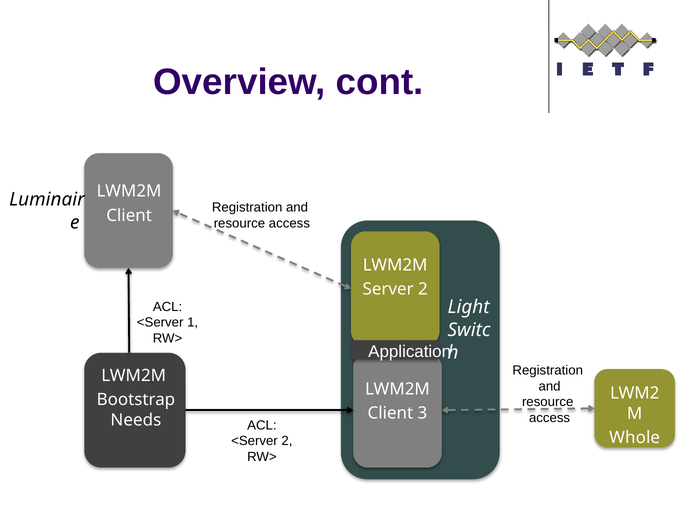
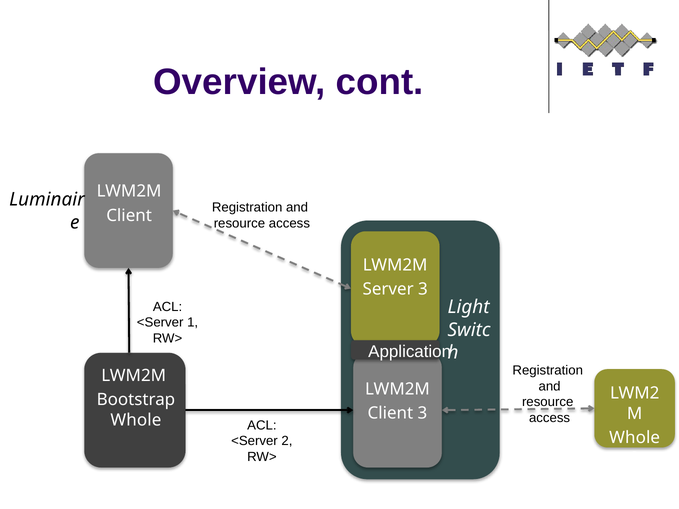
Server 2: 2 -> 3
Needs at (136, 420): Needs -> Whole
